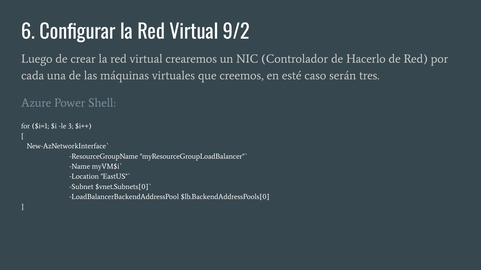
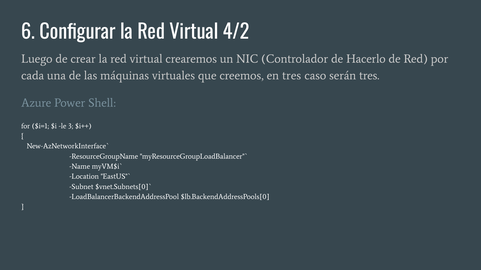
9/2: 9/2 -> 4/2
en esté: esté -> tres
